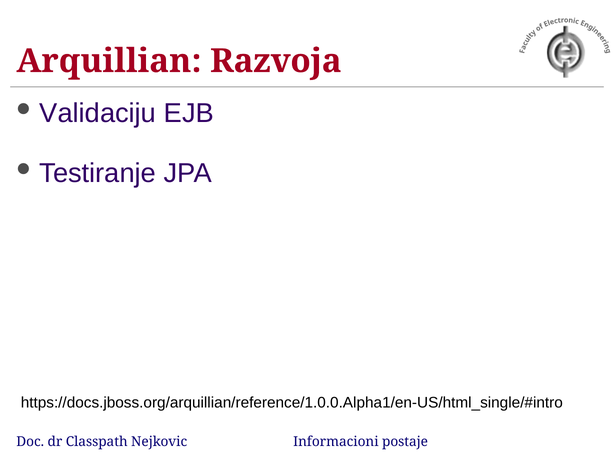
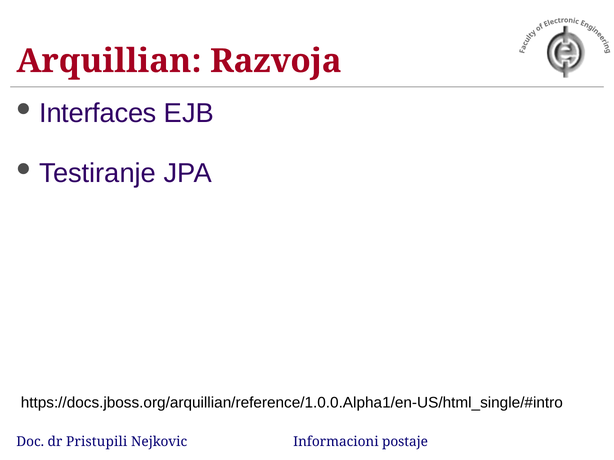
Validaciju: Validaciju -> Interfaces
Classpath: Classpath -> Pristupili
